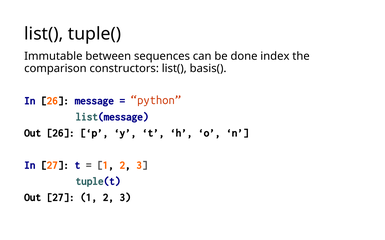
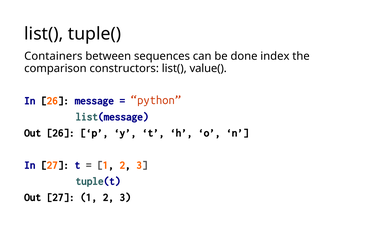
Immutable: Immutable -> Containers
basis(: basis( -> value(
